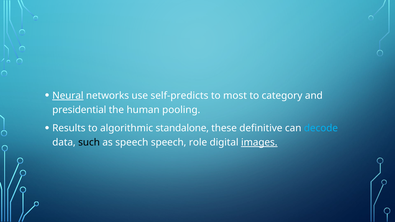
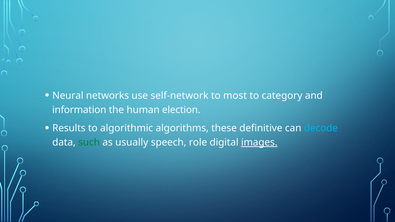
Neural underline: present -> none
self-predicts: self-predicts -> self-network
presidential: presidential -> information
pooling: pooling -> election
standalone: standalone -> algorithms
such colour: black -> green
as speech: speech -> usually
